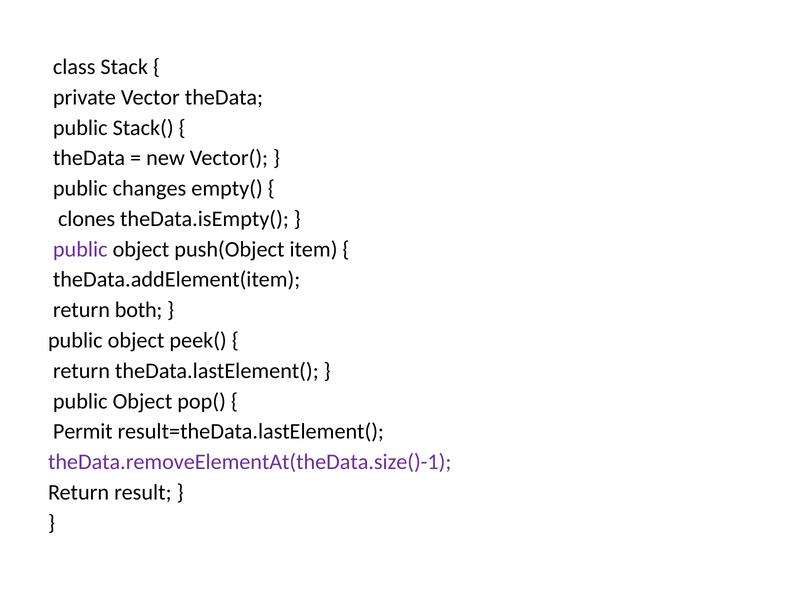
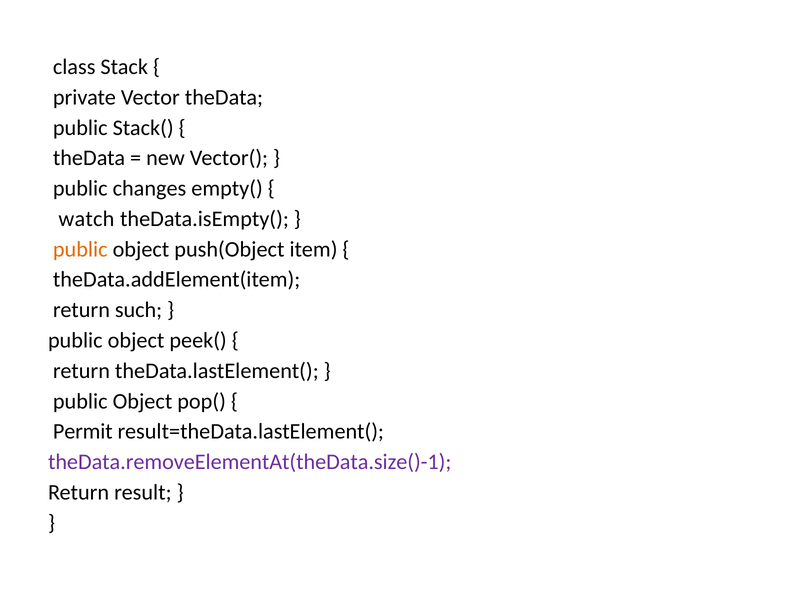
clones: clones -> watch
public at (80, 249) colour: purple -> orange
both: both -> such
